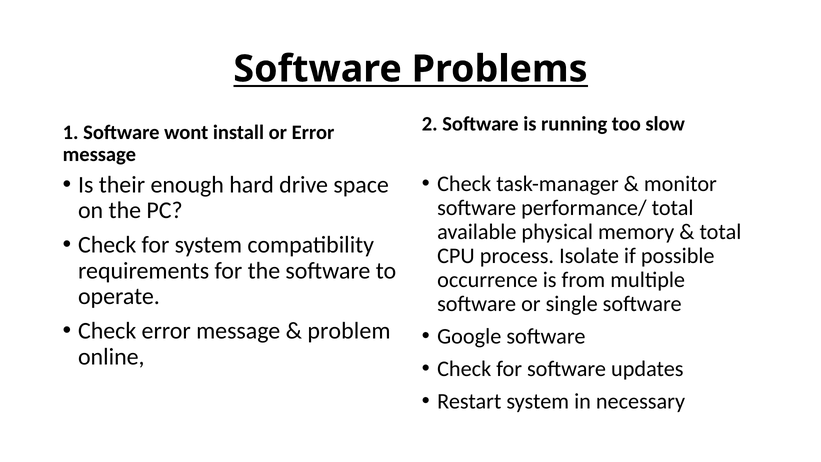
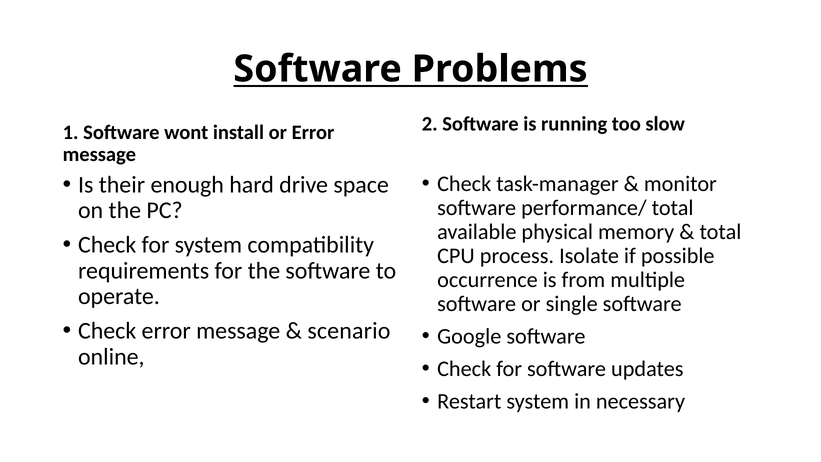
problem: problem -> scenario
